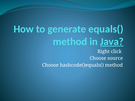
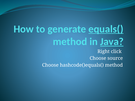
equals( underline: none -> present
